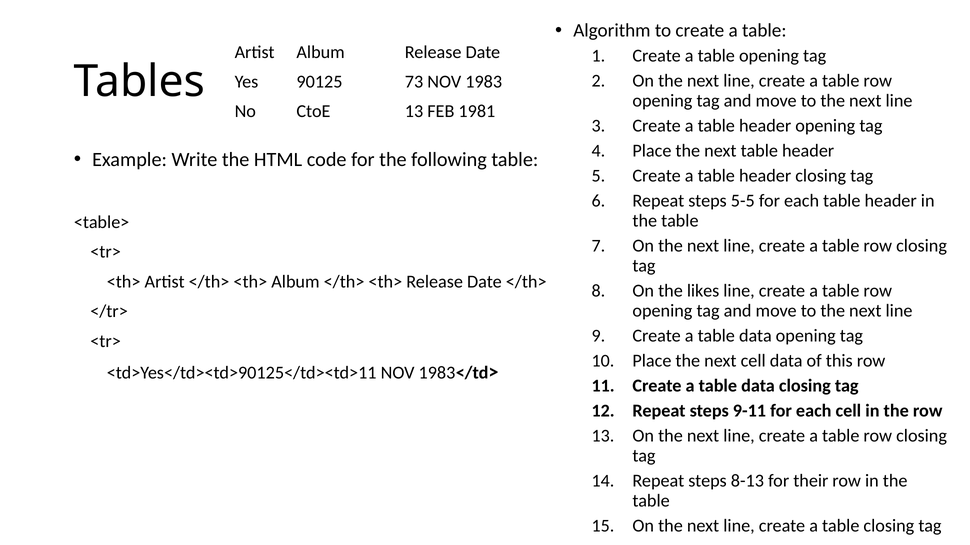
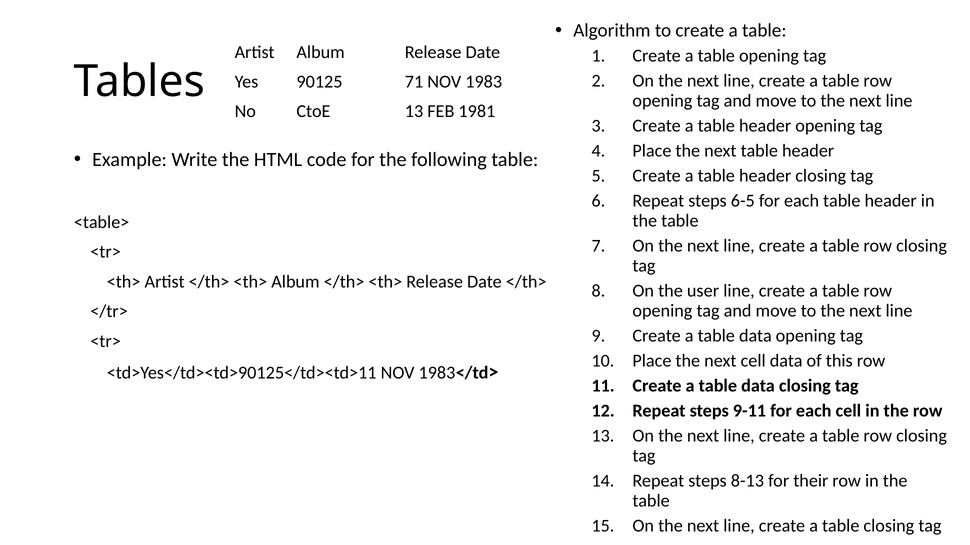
73: 73 -> 71
5-5: 5-5 -> 6-5
likes: likes -> user
